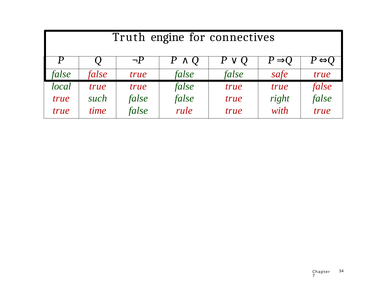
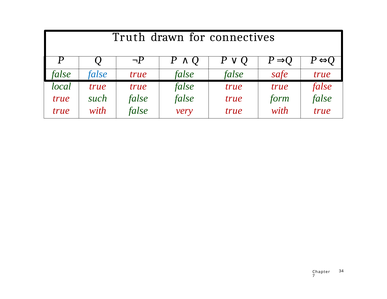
engine: engine -> drawn
false at (98, 74) colour: red -> blue
right: right -> form
time at (98, 111): time -> with
rule: rule -> very
